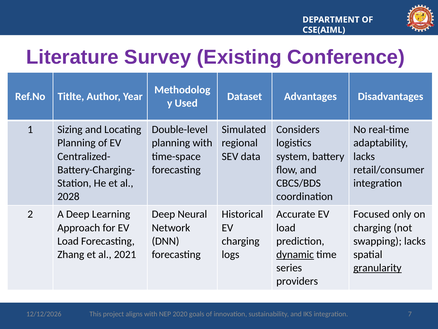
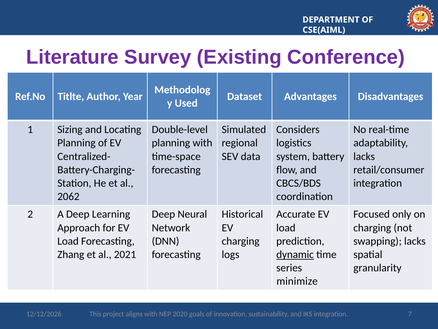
2028: 2028 -> 2062
granularity underline: present -> none
providers: providers -> minimize
